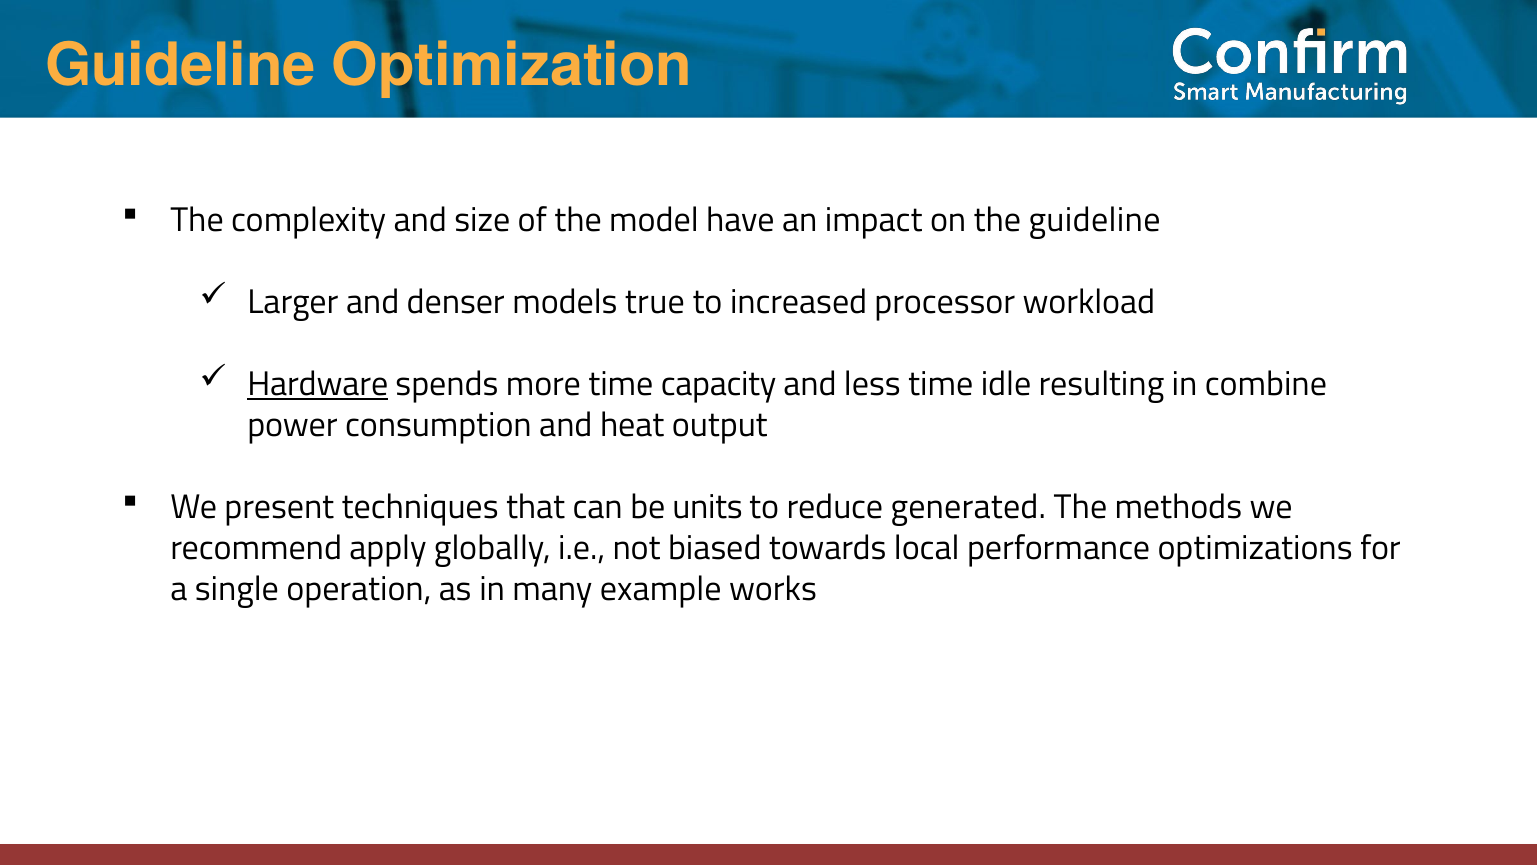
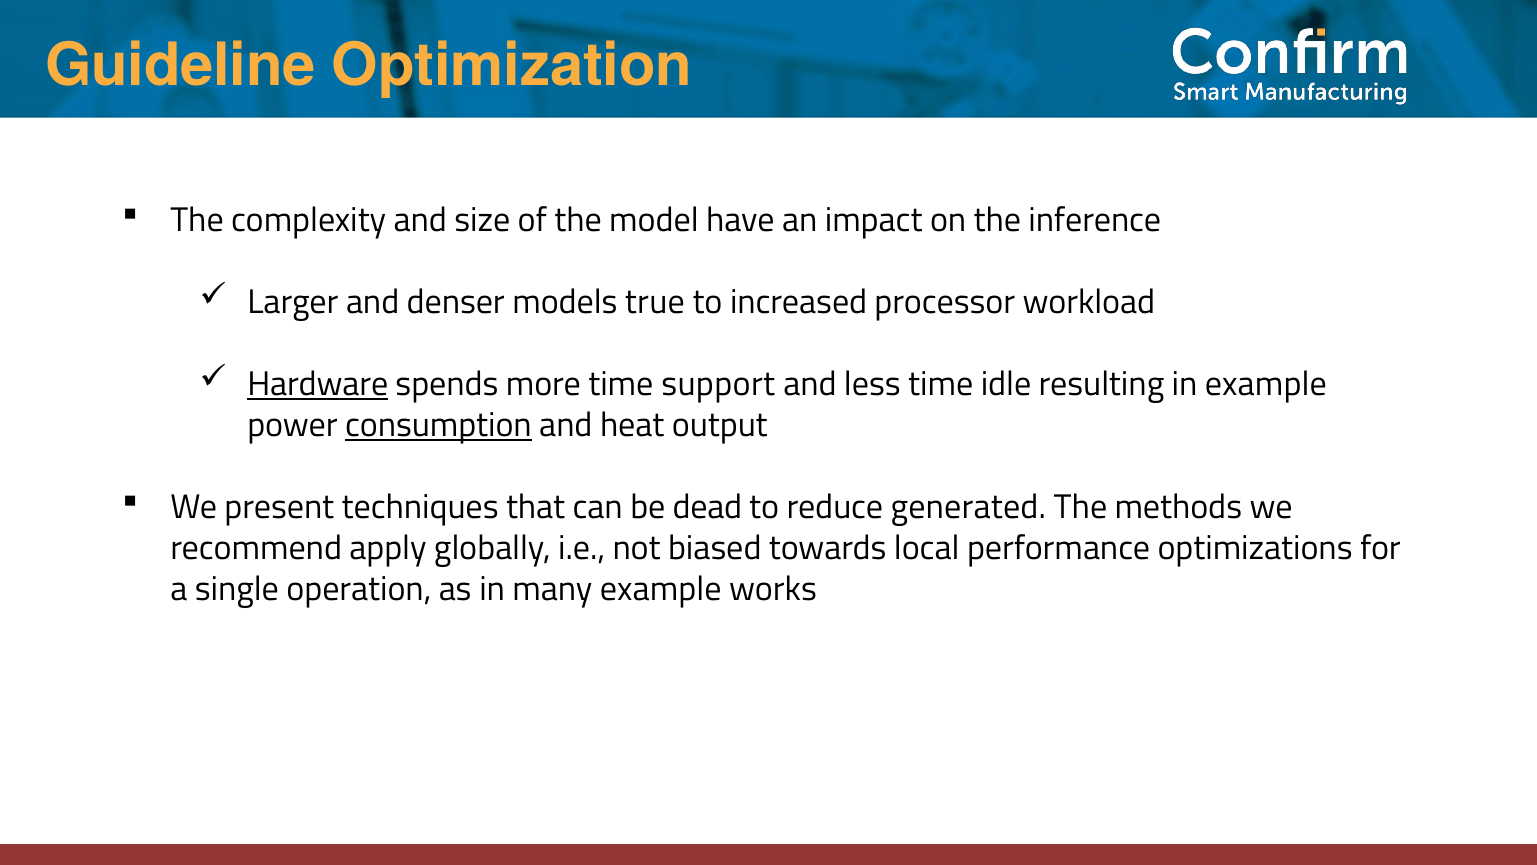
the guideline: guideline -> inference
capacity: capacity -> support
in combine: combine -> example
consumption underline: none -> present
units: units -> dead
